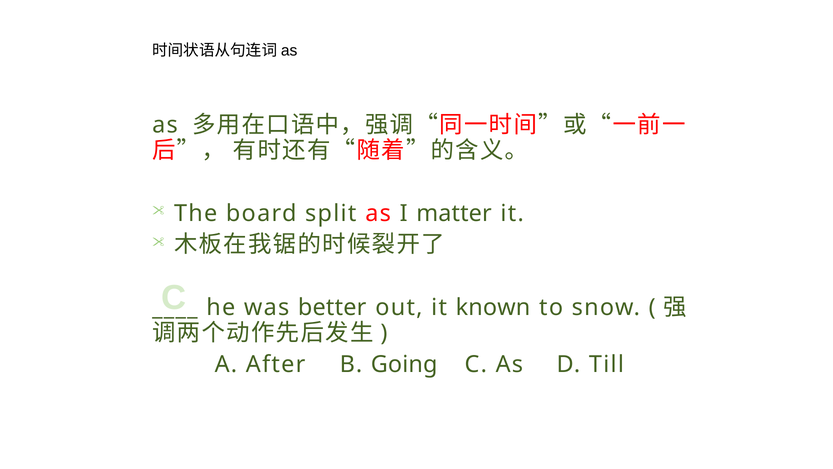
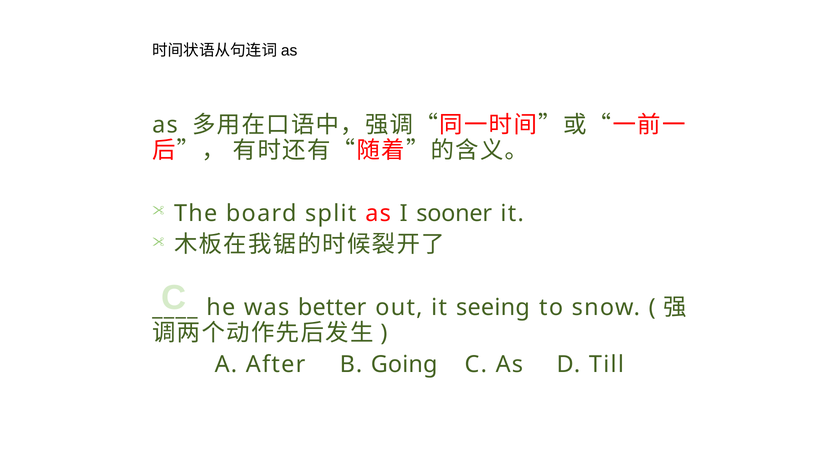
matter: matter -> sooner
known: known -> seeing
